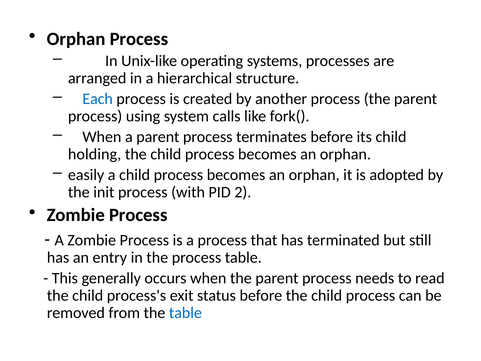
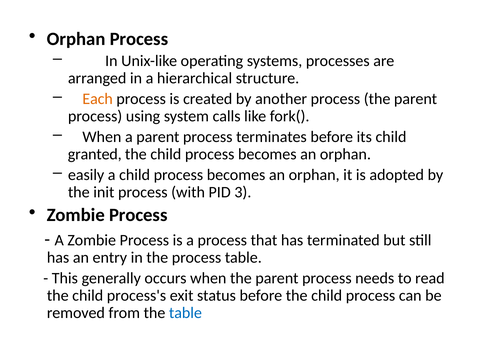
Each colour: blue -> orange
holding: holding -> granted
2: 2 -> 3
